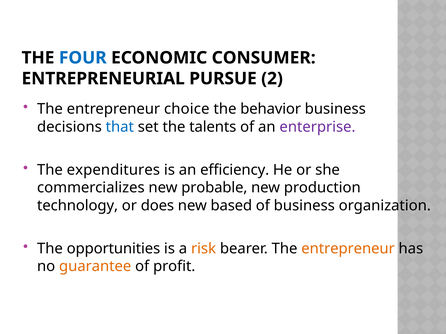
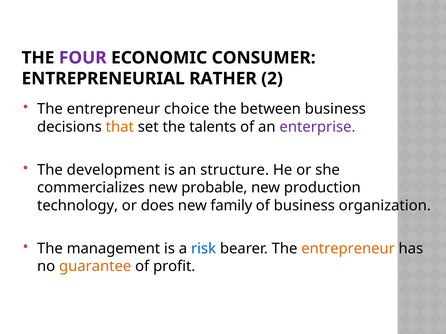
FOUR colour: blue -> purple
PURSUE: PURSUE -> RATHER
behavior: behavior -> between
that colour: blue -> orange
expenditures: expenditures -> development
efficiency: efficiency -> structure
based: based -> family
opportunities: opportunities -> management
risk colour: orange -> blue
